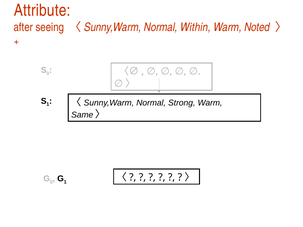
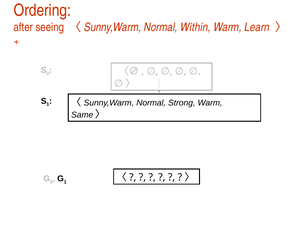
Attribute: Attribute -> Ordering
Noted: Noted -> Learn
